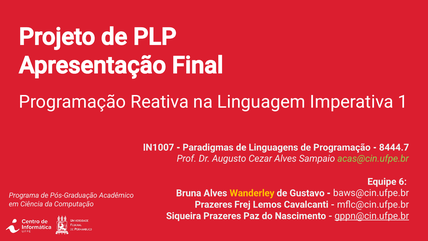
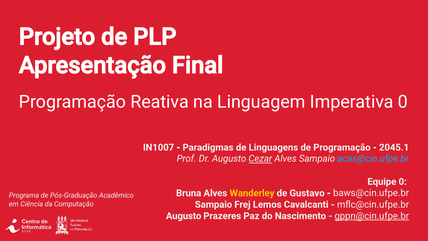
Imperativa 1: 1 -> 0
8444.7: 8444.7 -> 2045.1
Cezar underline: none -> present
acas@cin.ufpe.br colour: light green -> light blue
Equipe 6: 6 -> 0
Prazeres at (214, 204): Prazeres -> Sampaio
Siqueira at (184, 216): Siqueira -> Augusto
